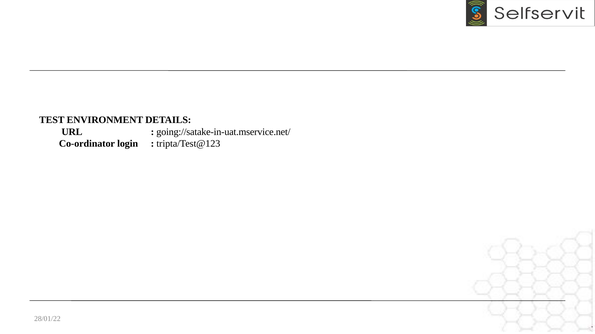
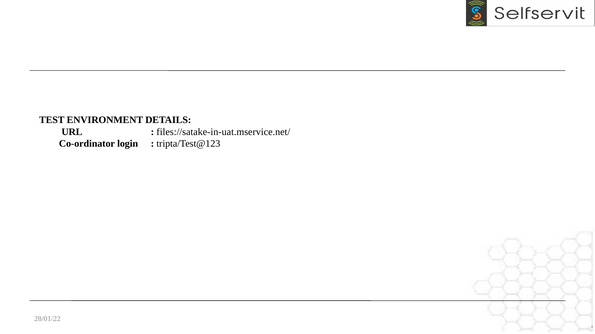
going://satake-in-uat.mservice.net/: going://satake-in-uat.mservice.net/ -> files://satake-in-uat.mservice.net/
